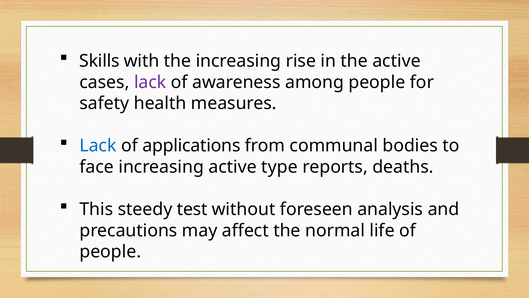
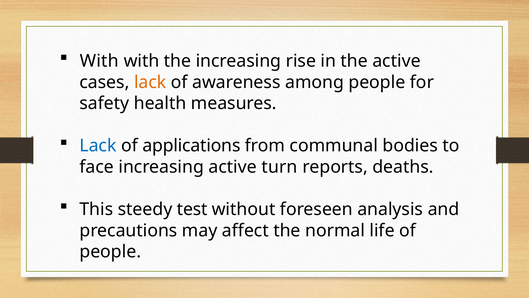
Skills at (99, 61): Skills -> With
lack at (150, 82) colour: purple -> orange
type: type -> turn
